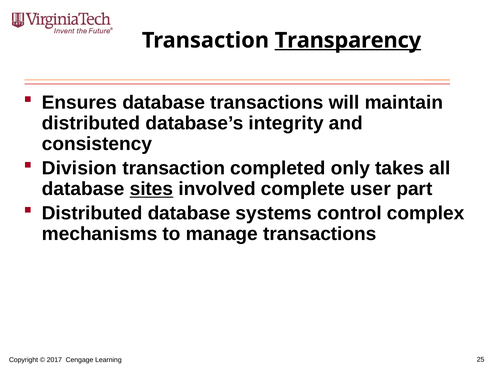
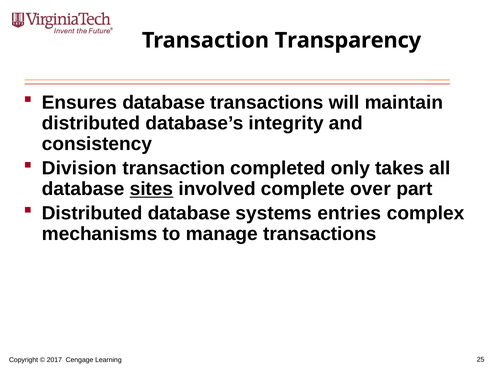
Transparency underline: present -> none
user: user -> over
control: control -> entries
